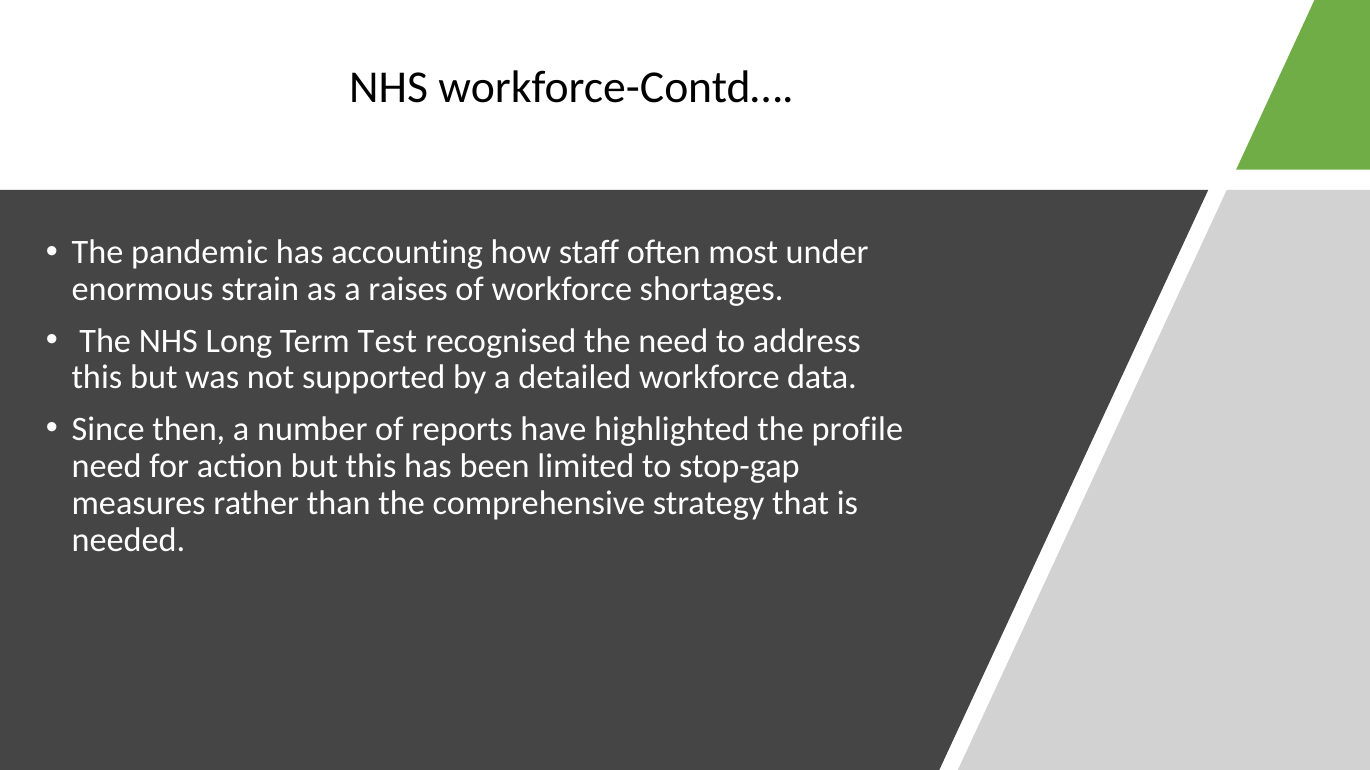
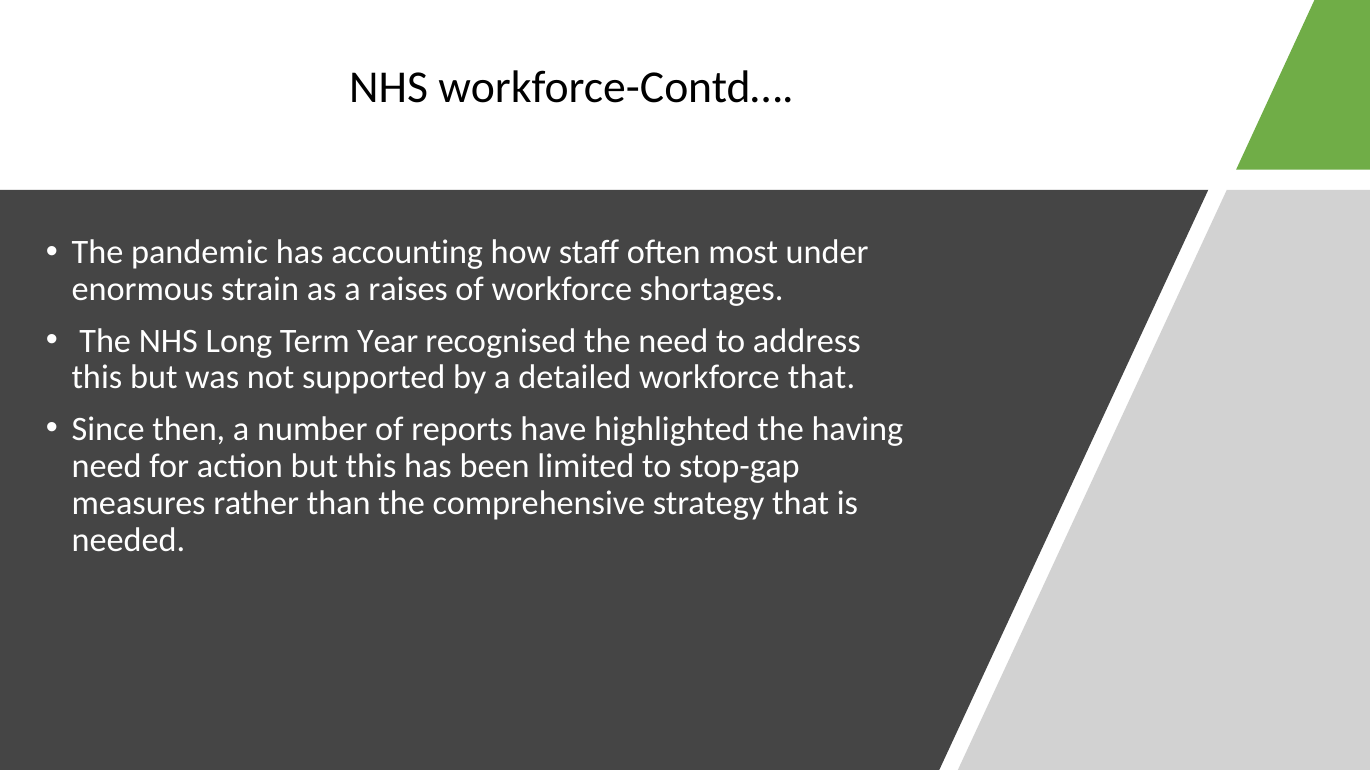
Test: Test -> Year
workforce data: data -> that
profile: profile -> having
